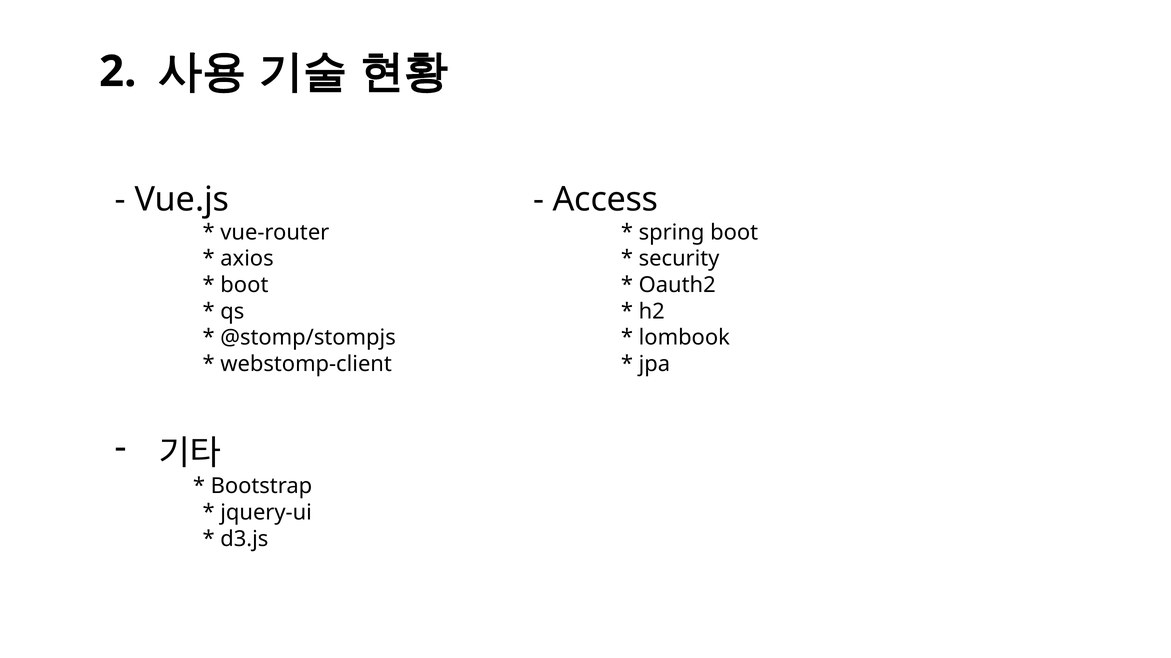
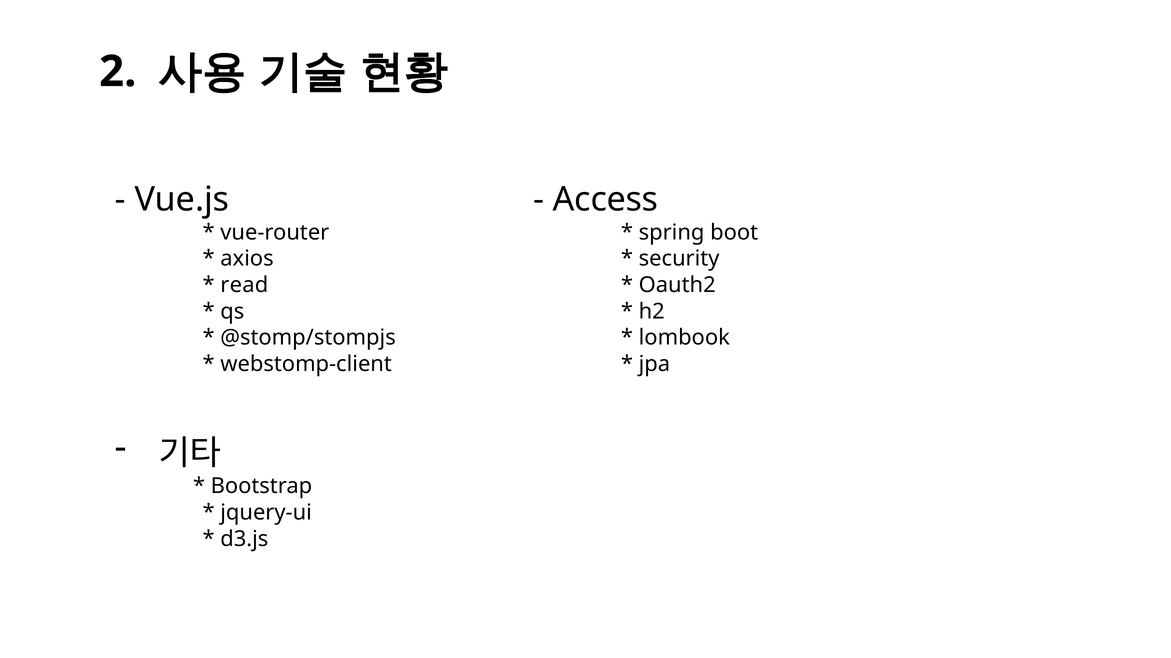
boot at (244, 285): boot -> read
